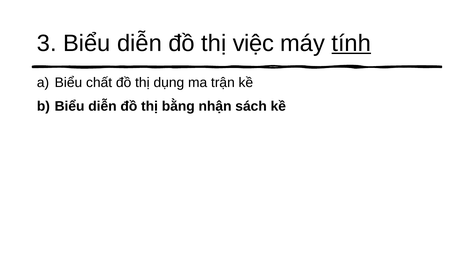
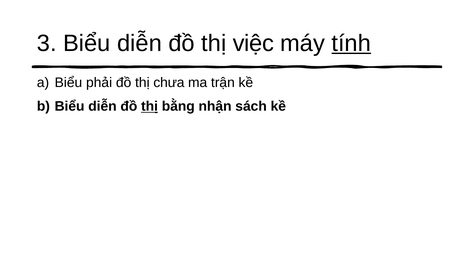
chất: chất -> phải
dụng: dụng -> chưa
thị at (150, 107) underline: none -> present
